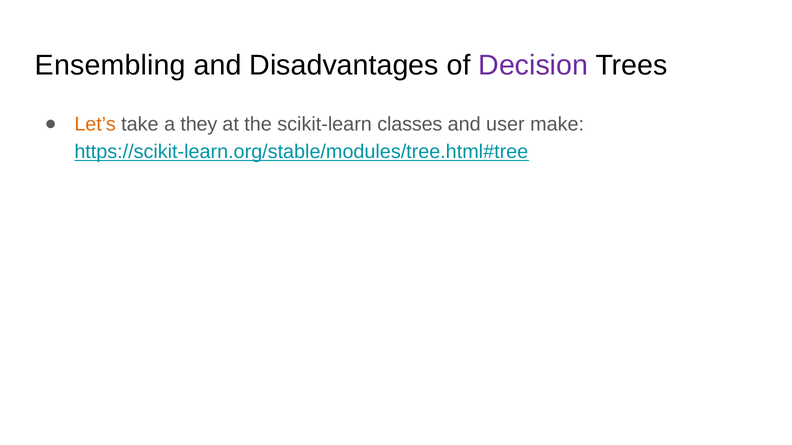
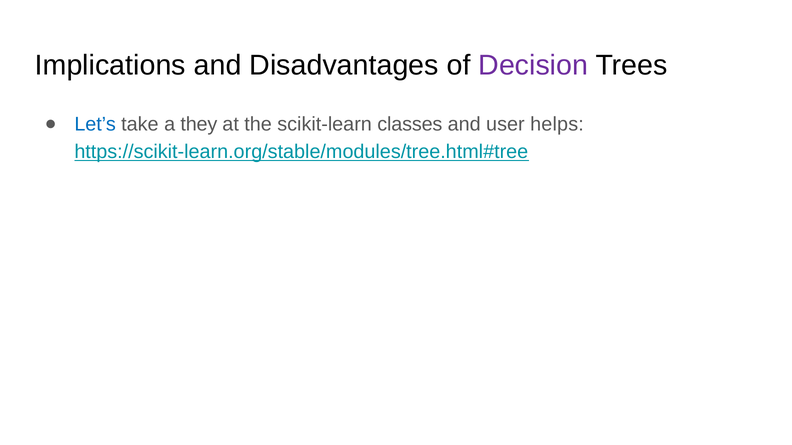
Ensembling: Ensembling -> Implications
Let’s colour: orange -> blue
make: make -> helps
